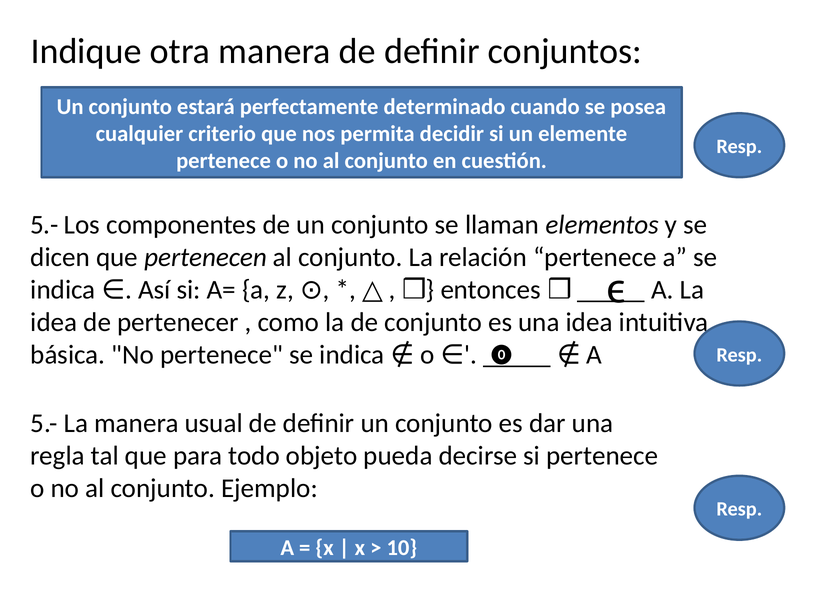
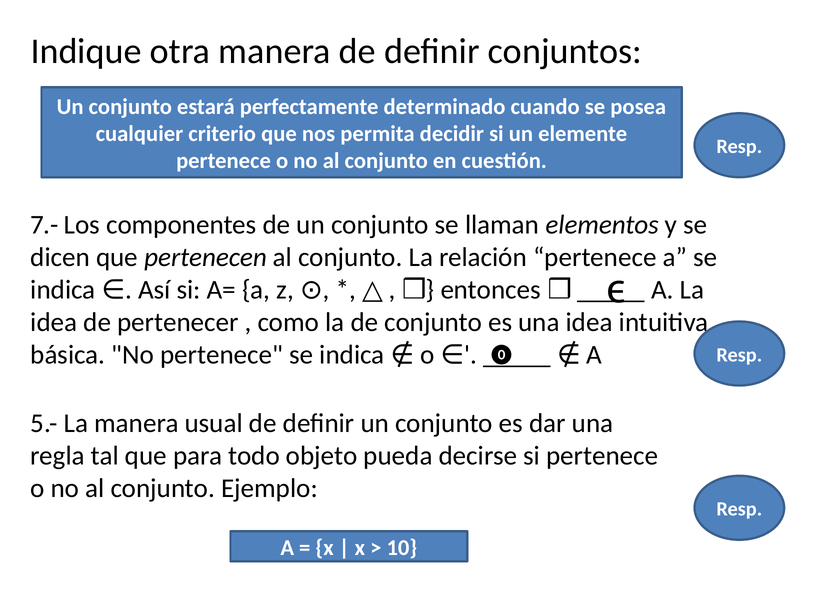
5.- at (44, 225): 5.- -> 7.-
